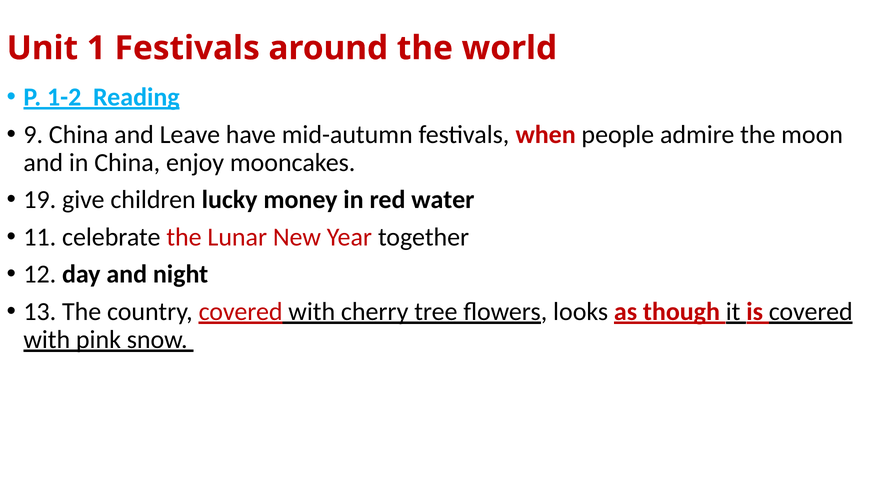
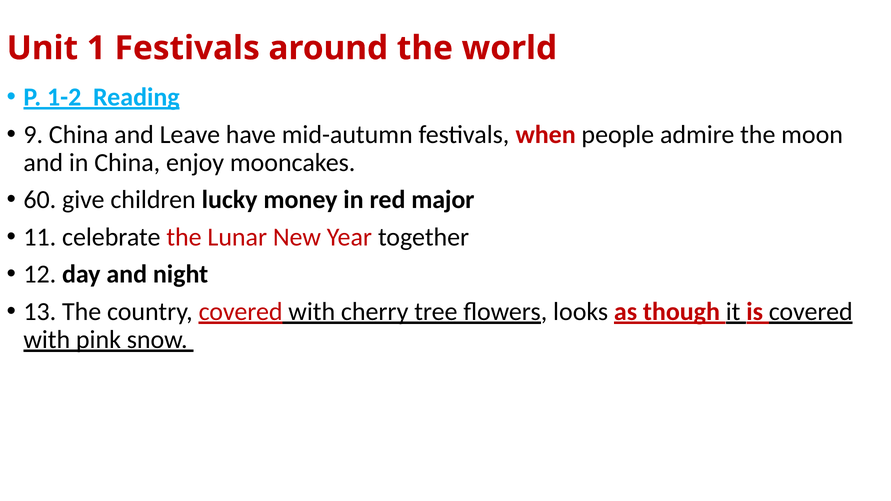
19: 19 -> 60
water: water -> major
